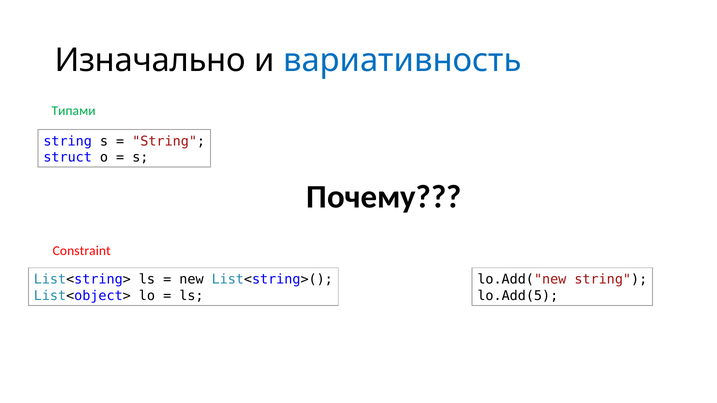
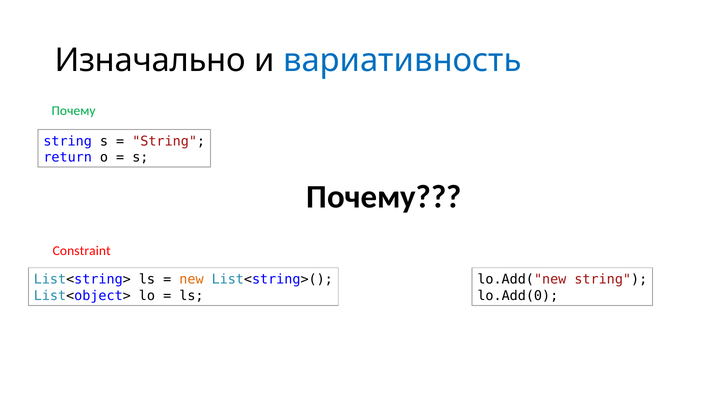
Типами at (74, 111): Типами -> Почему
struct: struct -> return
new colour: black -> orange
lo.Add(5: lo.Add(5 -> lo.Add(0
